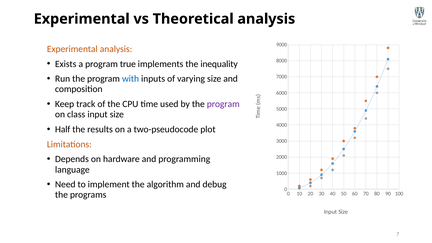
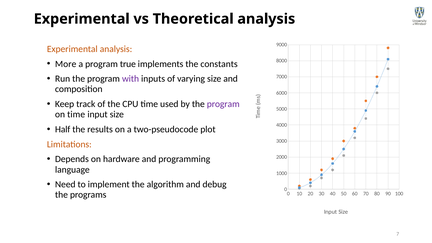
Exists: Exists -> More
inequality: inequality -> constants
with colour: blue -> purple
on class: class -> time
